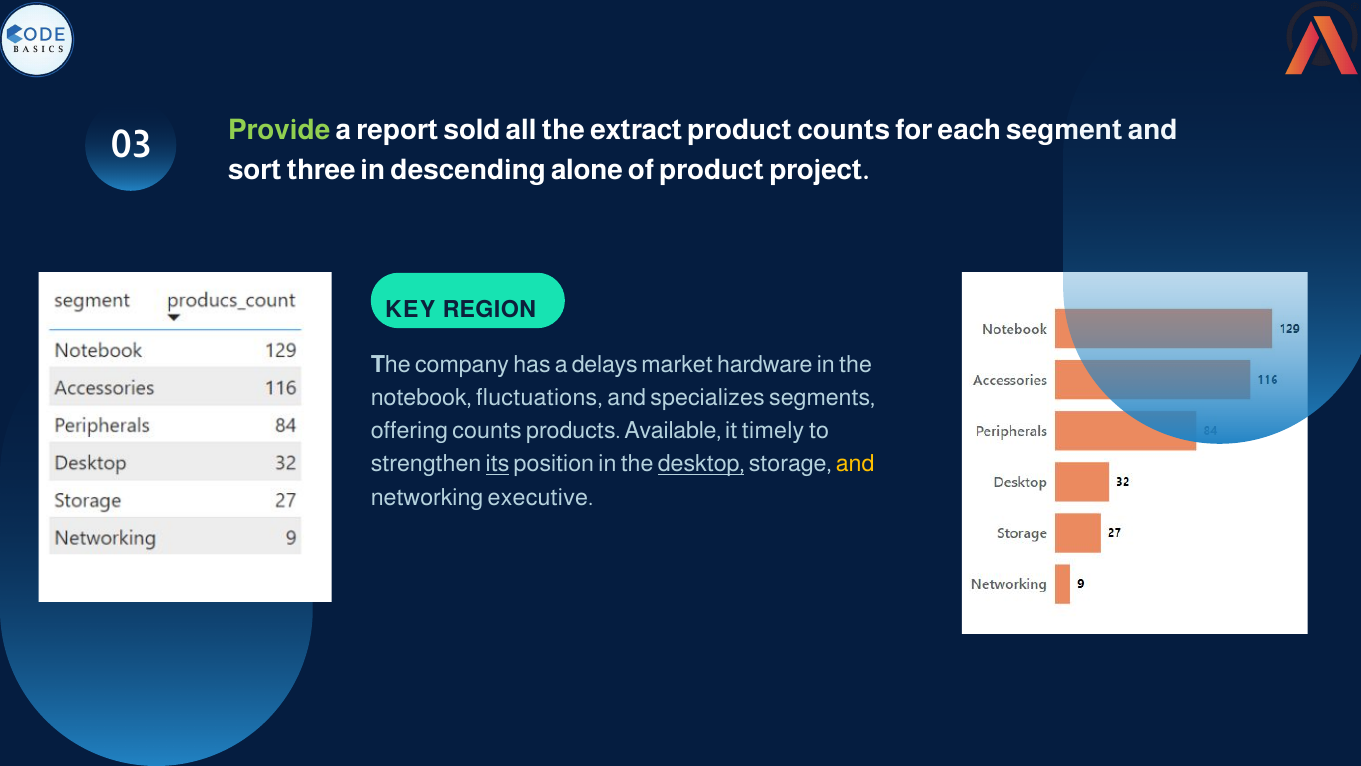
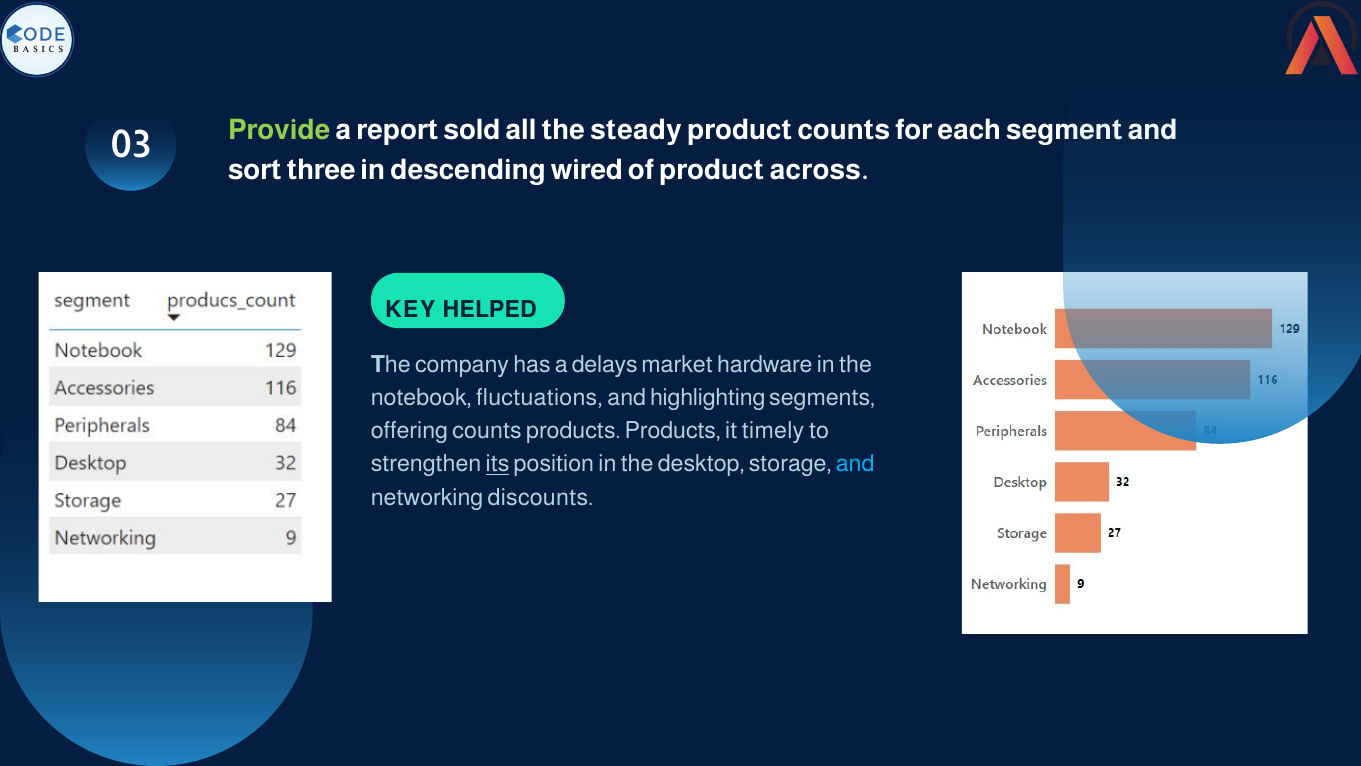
extract: extract -> steady
alone: alone -> wired
project: project -> across
REGION: REGION -> HELPED
specializes: specializes -> highlighting
products Available: Available -> Products
desktop underline: present -> none
and at (855, 464) colour: yellow -> light blue
executive: executive -> discounts
